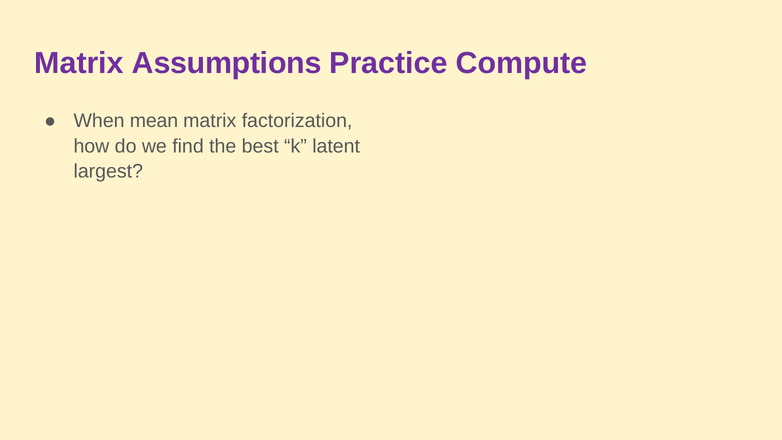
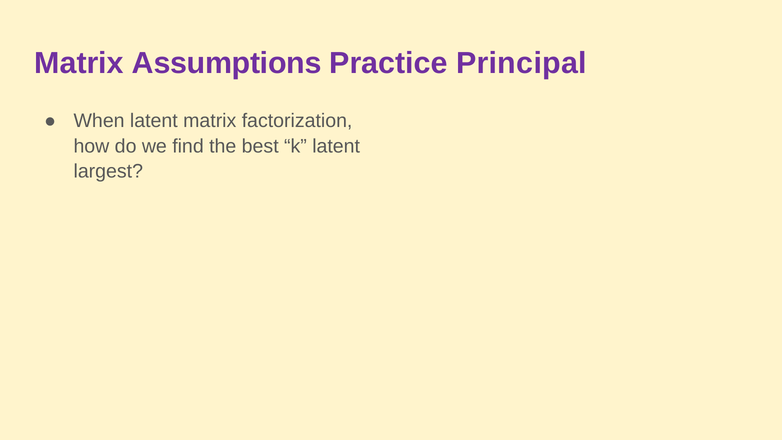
Compute: Compute -> Principal
When mean: mean -> latent
